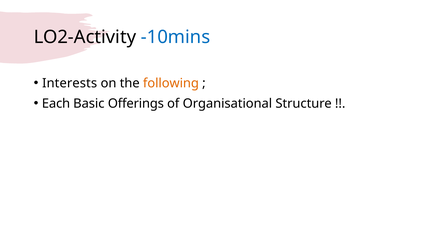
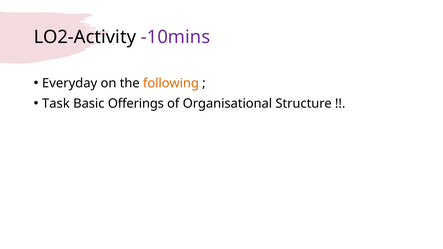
-10mins colour: blue -> purple
Interests: Interests -> Everyday
Each: Each -> Task
